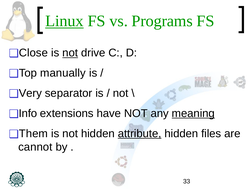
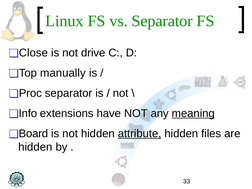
Linux underline: present -> none
vs Programs: Programs -> Separator
not at (70, 53) underline: present -> none
Very: Very -> Proc
Them: Them -> Board
cannot at (35, 147): cannot -> hidden
